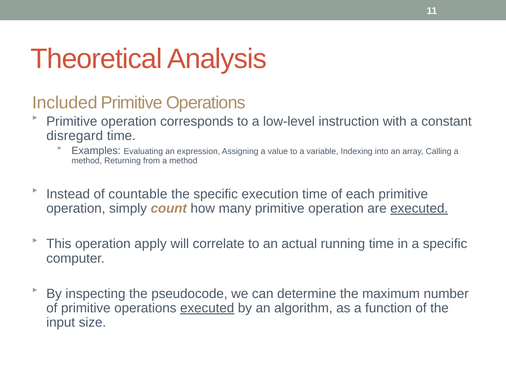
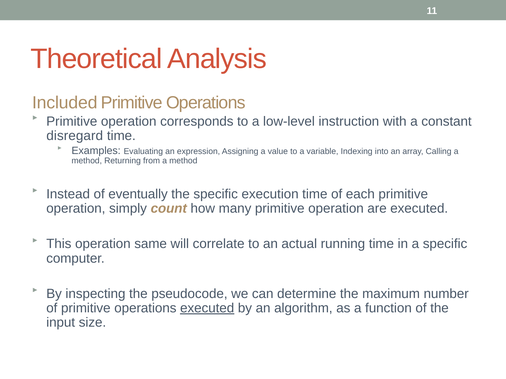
countable: countable -> eventually
executed at (419, 209) underline: present -> none
apply: apply -> same
